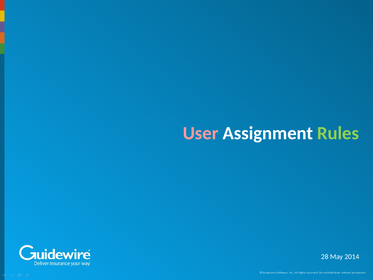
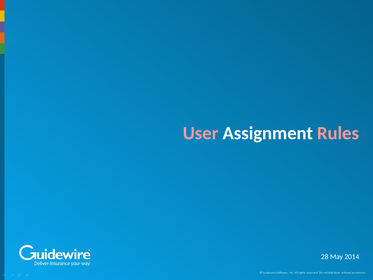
Rules colour: light green -> pink
